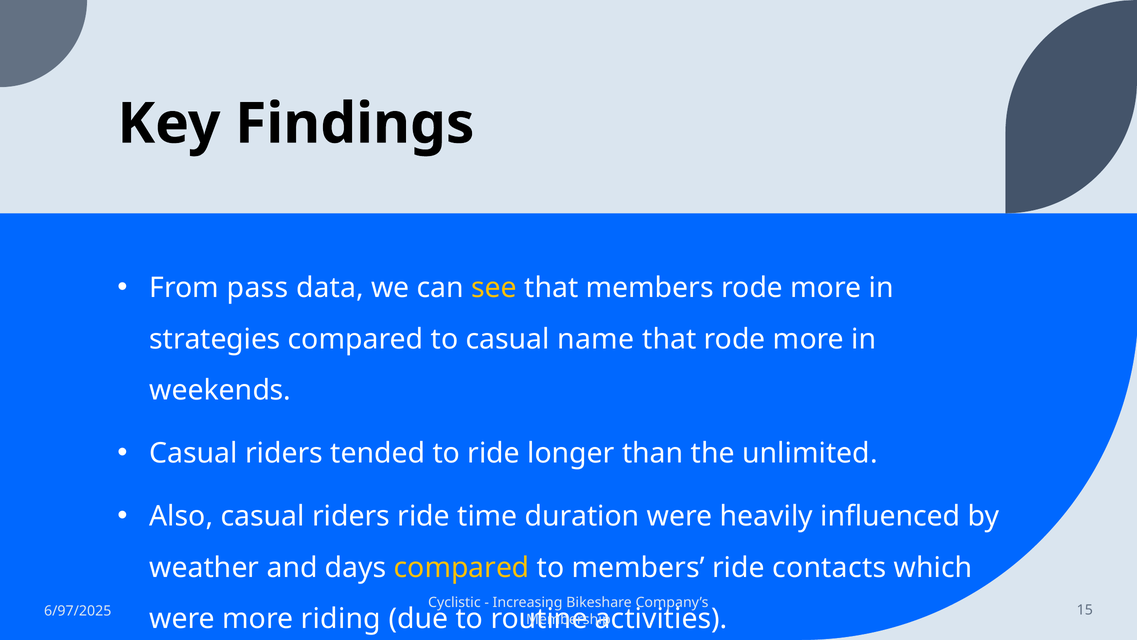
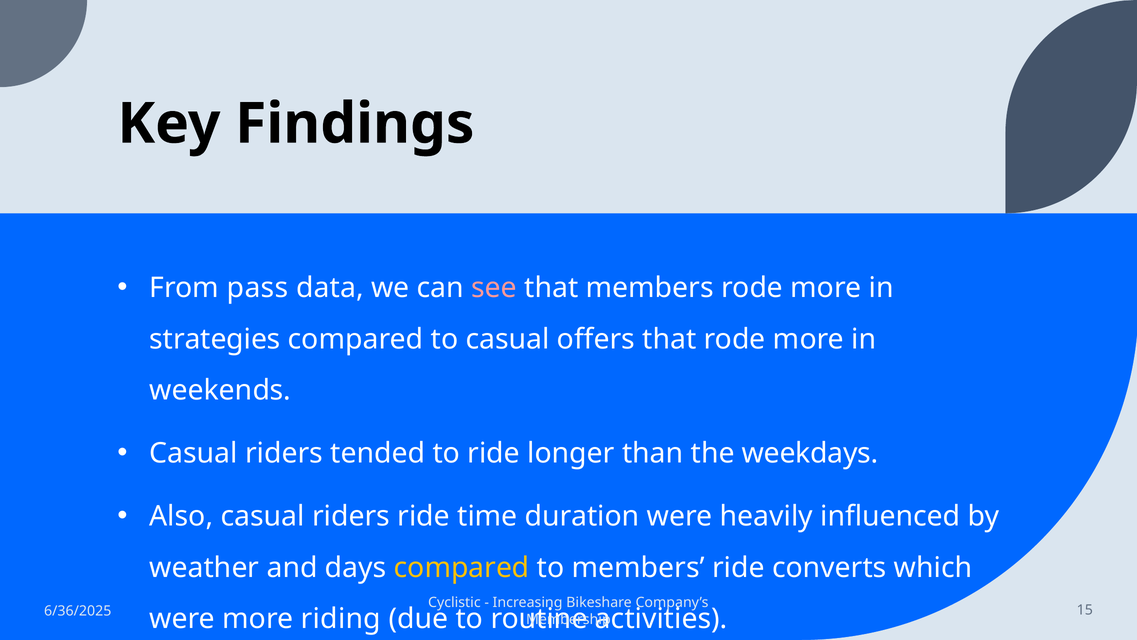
see colour: yellow -> pink
name: name -> offers
unlimited: unlimited -> weekdays
contacts: contacts -> converts
6/97/2025: 6/97/2025 -> 6/36/2025
